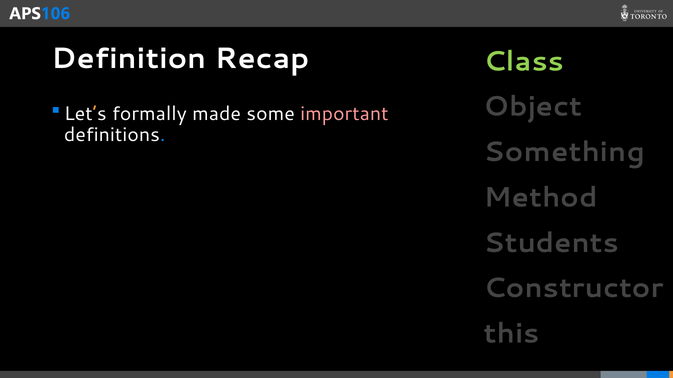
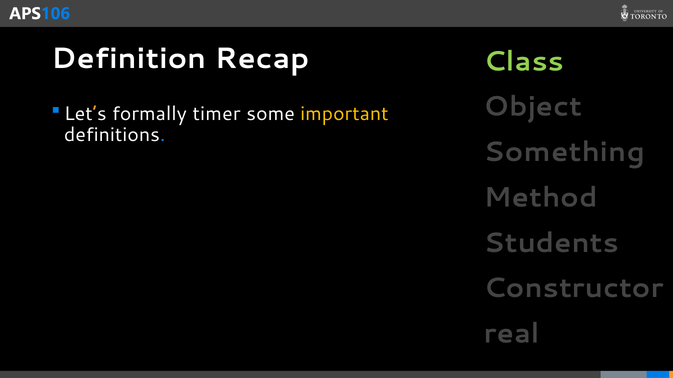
made: made -> timer
important colour: pink -> yellow
this: this -> real
